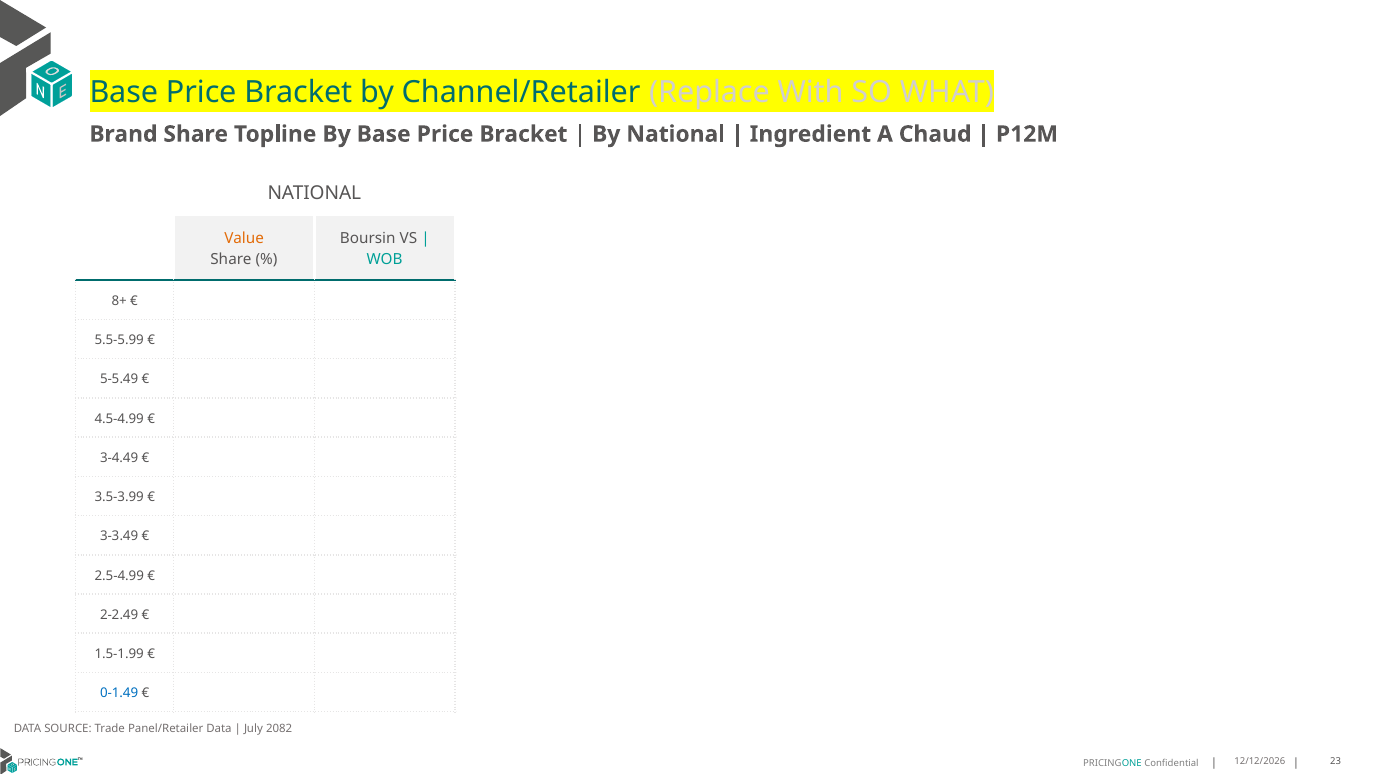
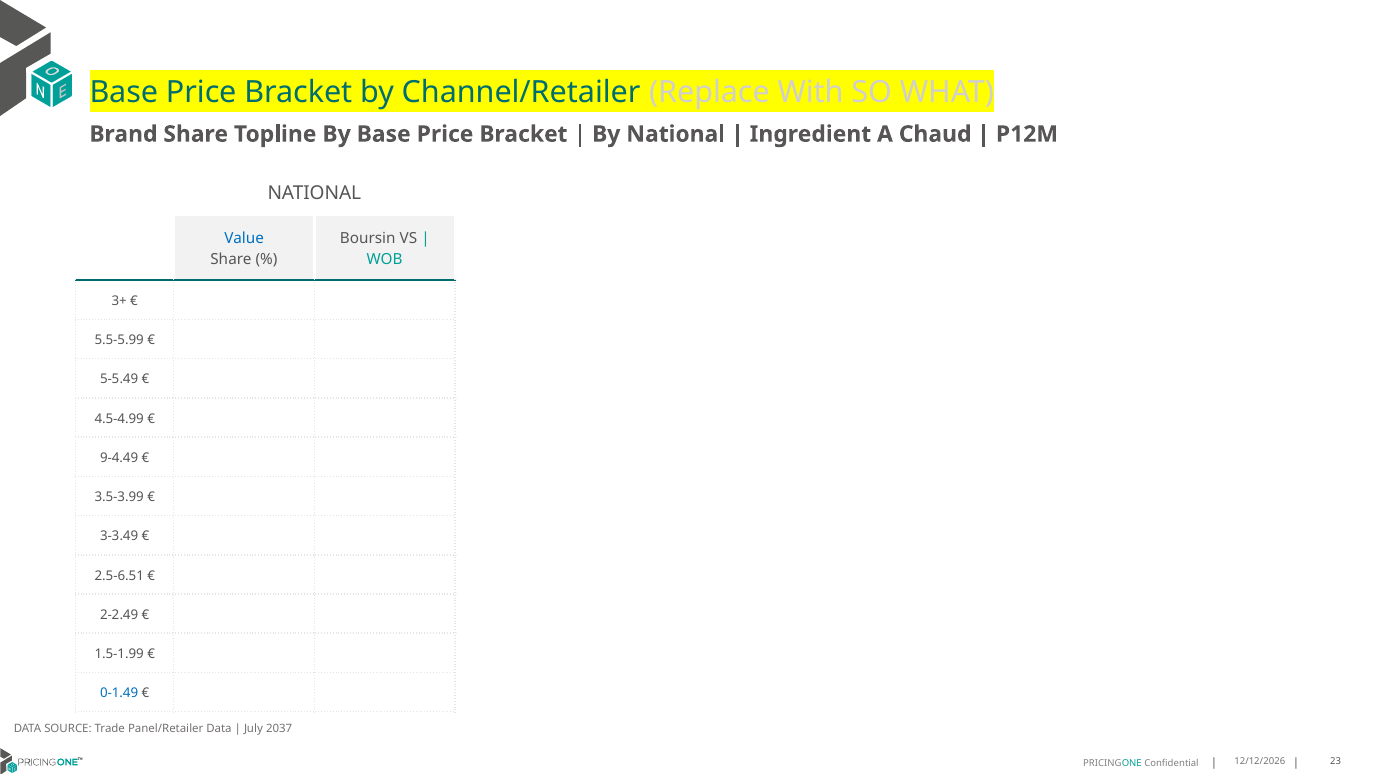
Value colour: orange -> blue
8+: 8+ -> 3+
3-4.49: 3-4.49 -> 9-4.49
2.5-4.99: 2.5-4.99 -> 2.5-6.51
2082: 2082 -> 2037
